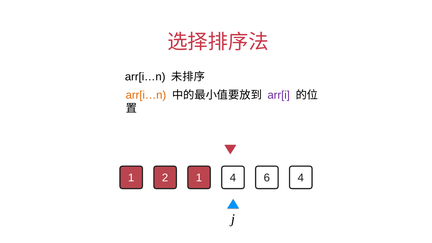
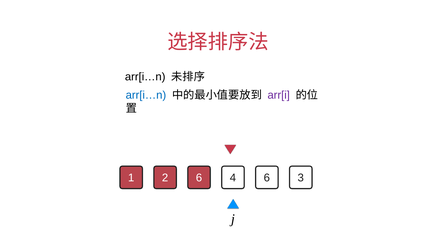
arr[i…n at (146, 95) colour: orange -> blue
2 1: 1 -> 6
1 4: 4 -> 3
